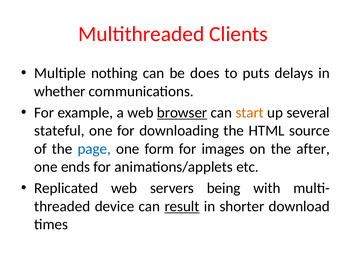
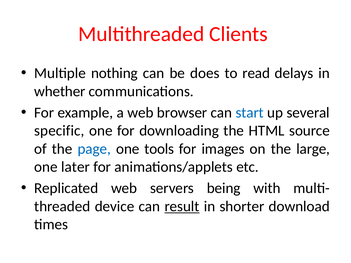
puts: puts -> read
browser underline: present -> none
start colour: orange -> blue
stateful: stateful -> specific
form: form -> tools
after: after -> large
ends: ends -> later
